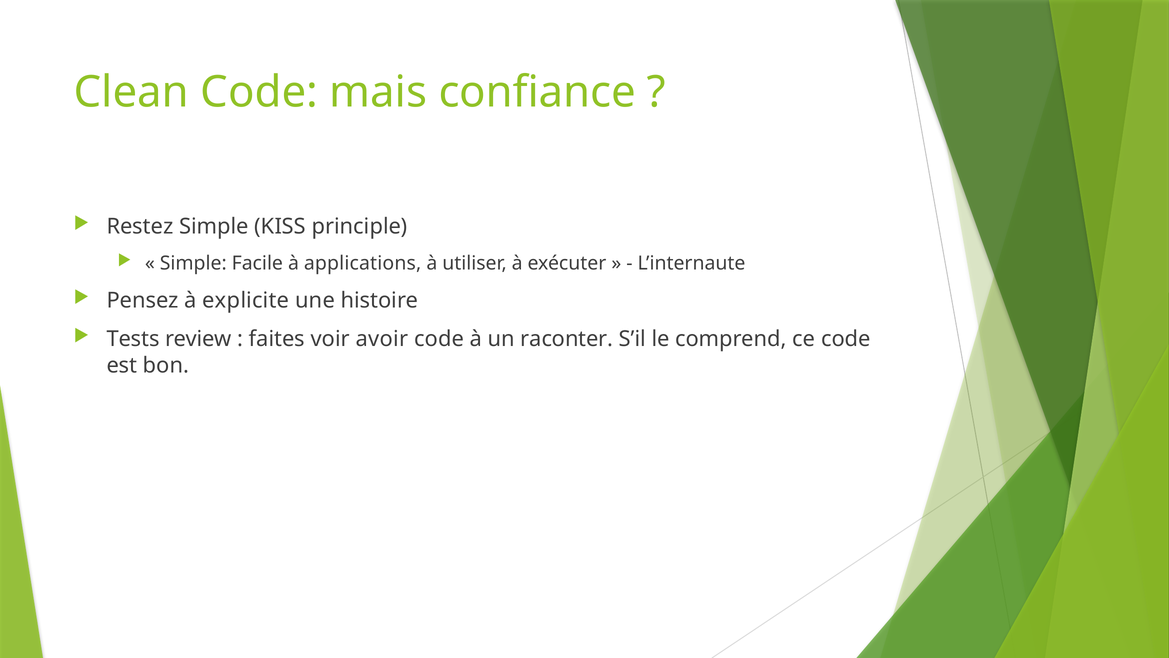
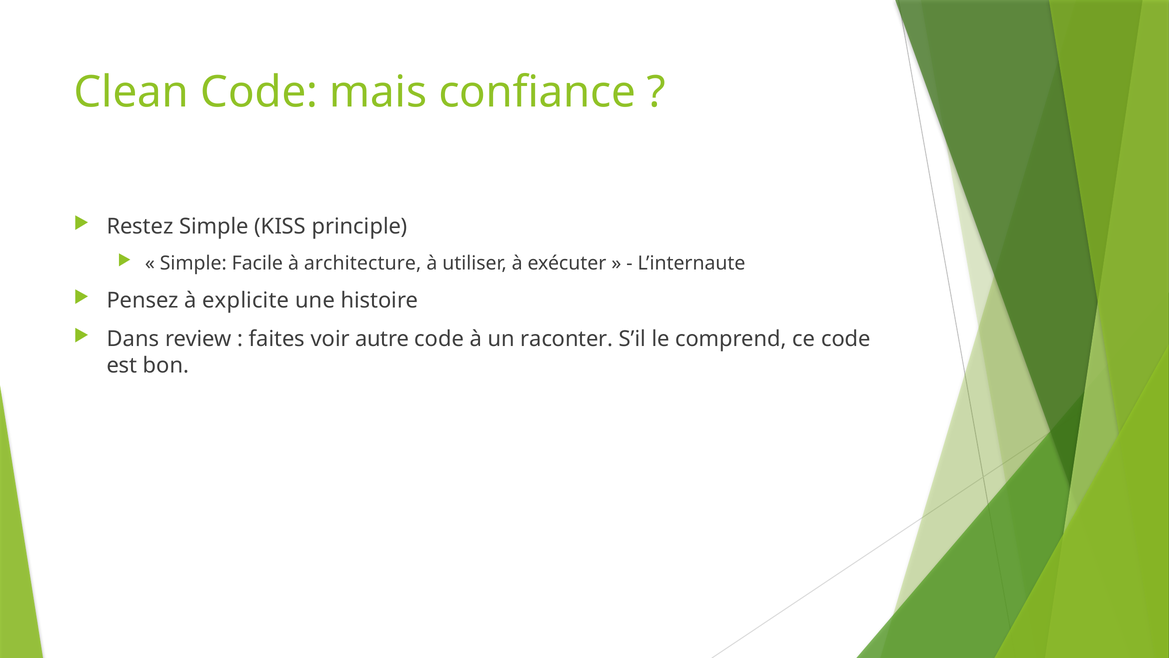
applications: applications -> architecture
Tests: Tests -> Dans
avoir: avoir -> autre
